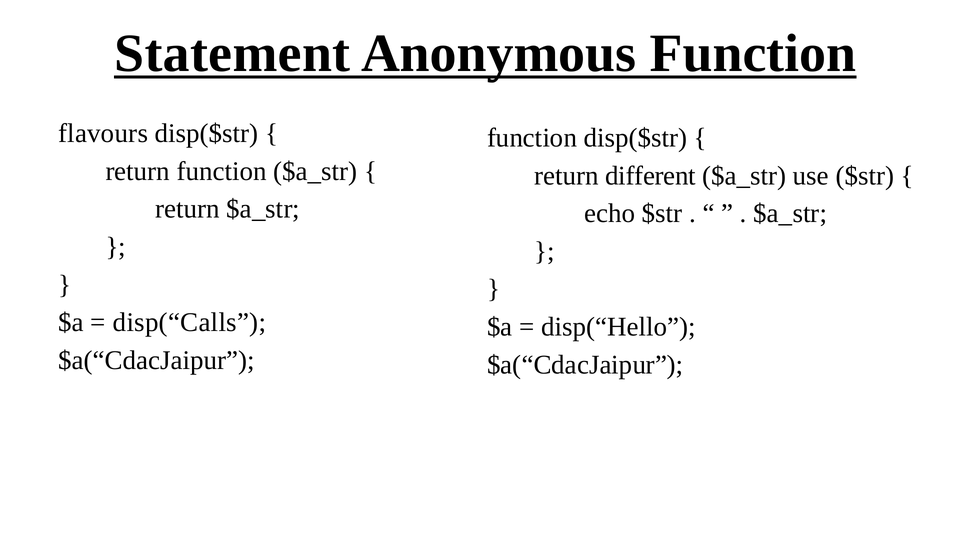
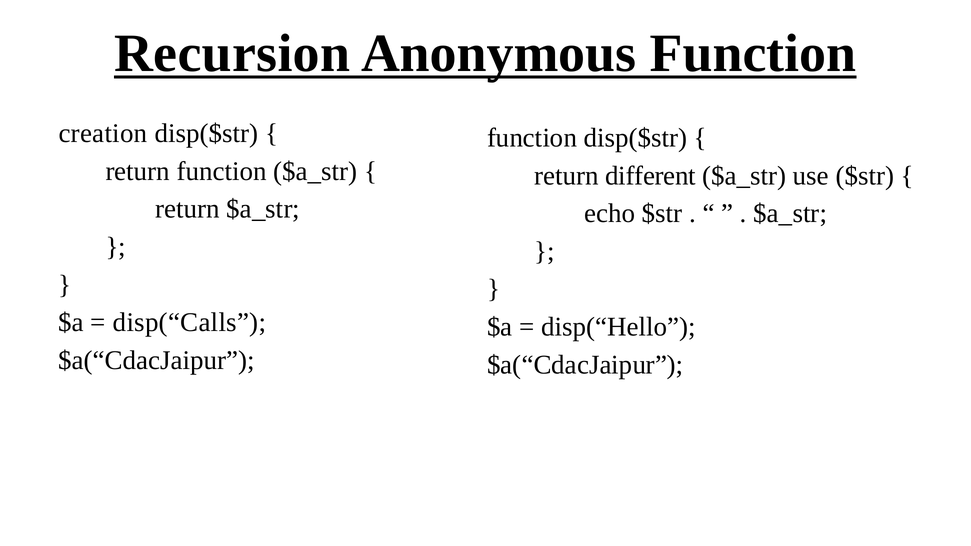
Statement: Statement -> Recursion
flavours: flavours -> creation
